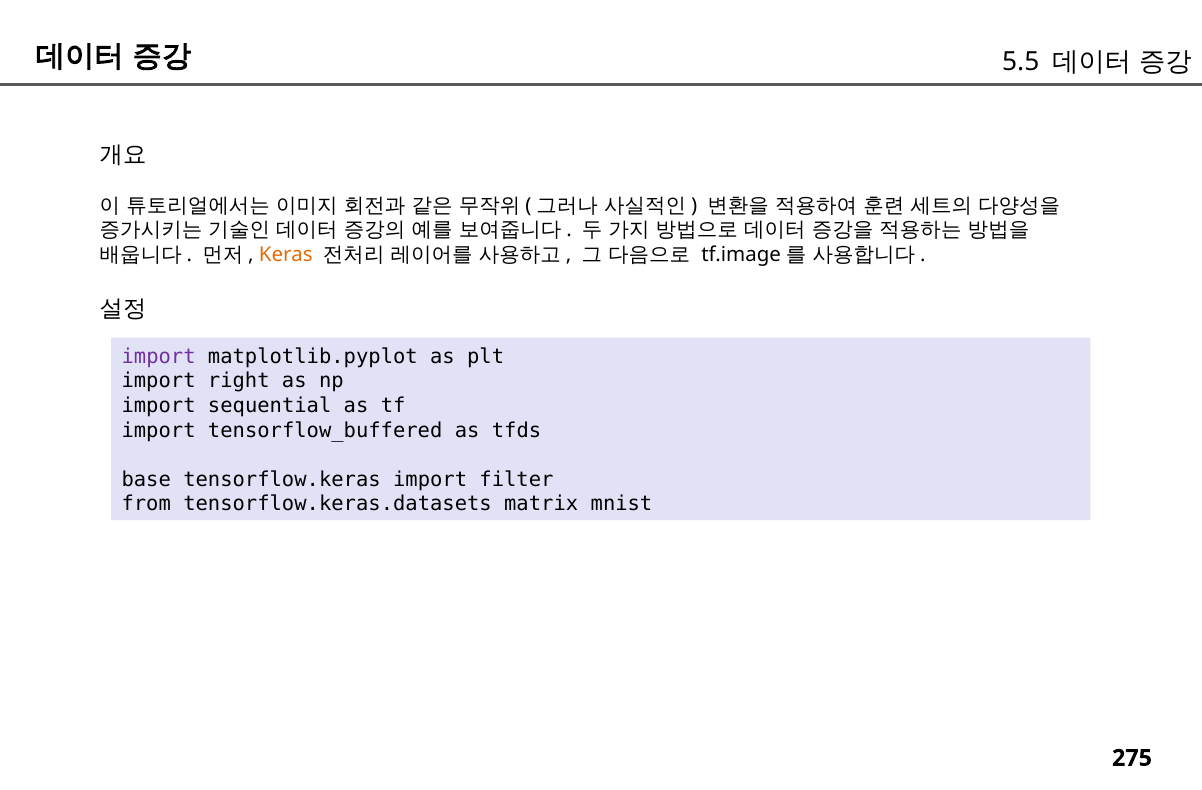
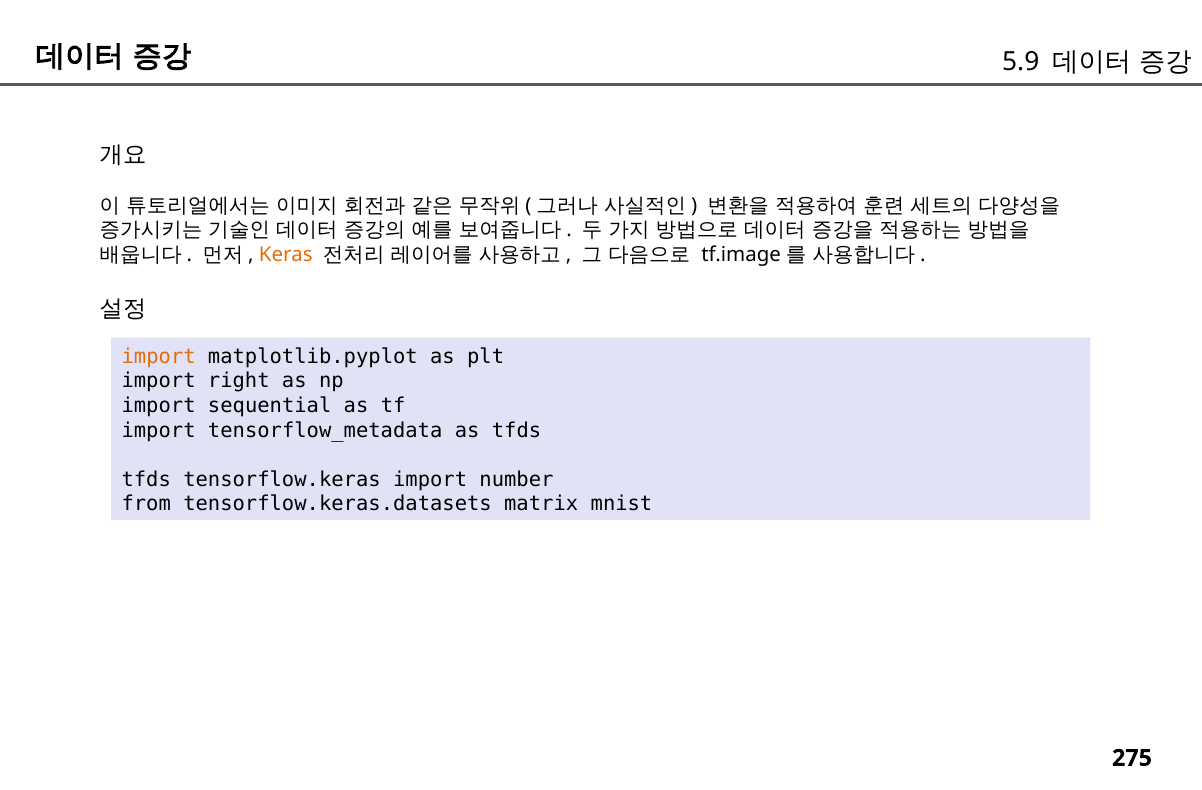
5.5: 5.5 -> 5.9
import at (159, 356) colour: purple -> orange
tensorflow_buffered: tensorflow_buffered -> tensorflow_metadata
base at (146, 479): base -> tfds
filter: filter -> number
